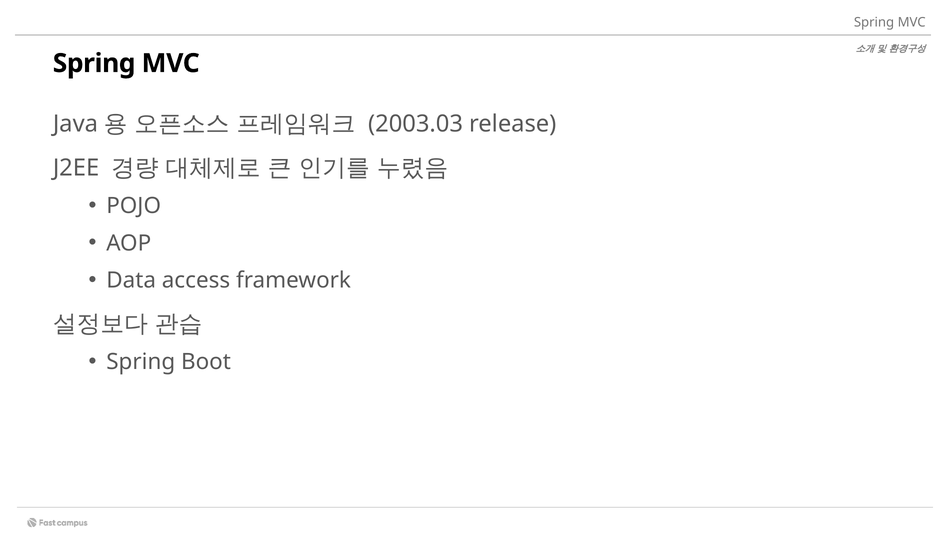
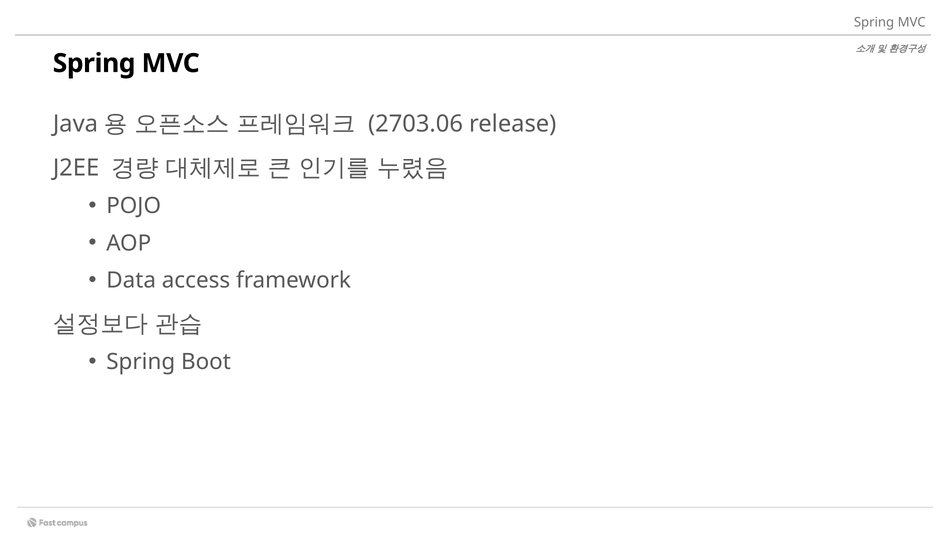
2003.03: 2003.03 -> 2703.06
